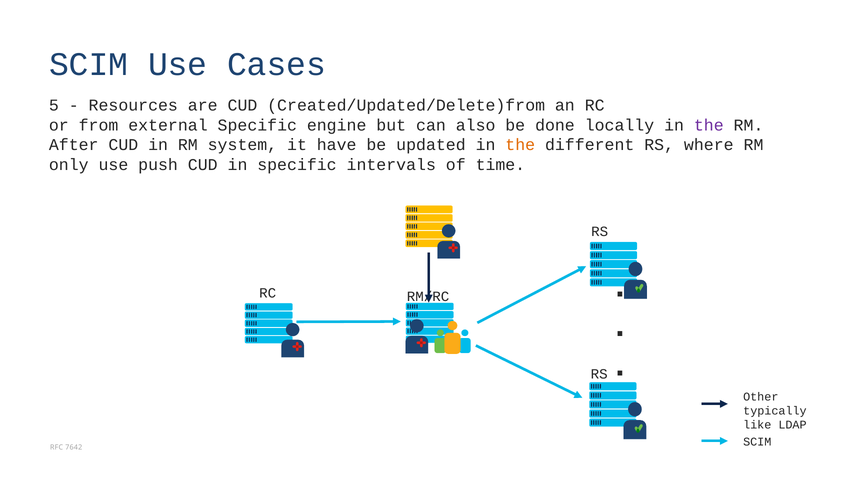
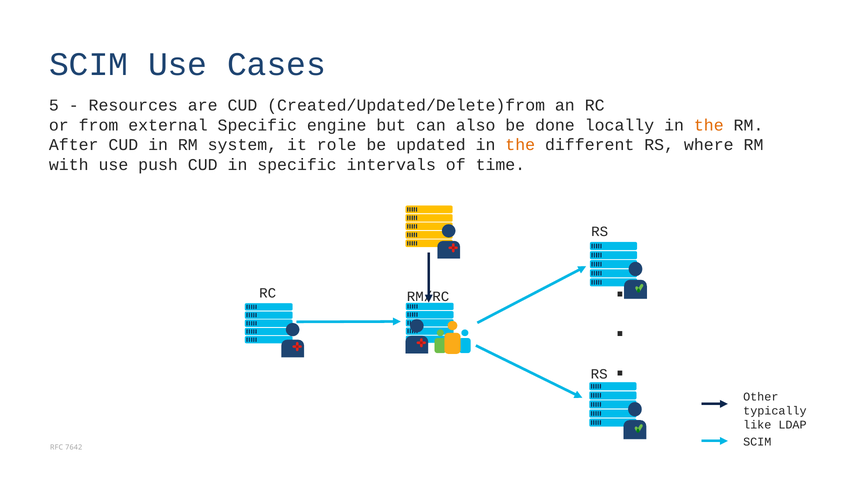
the at (709, 125) colour: purple -> orange
have: have -> role
only: only -> with
